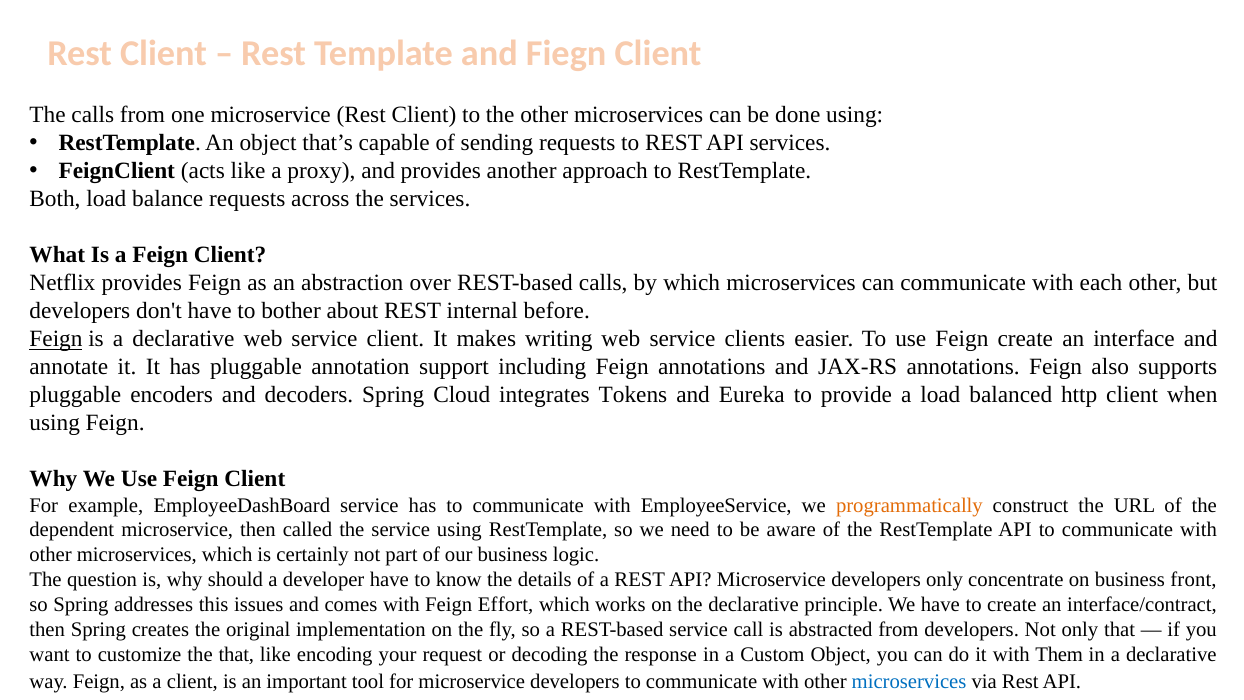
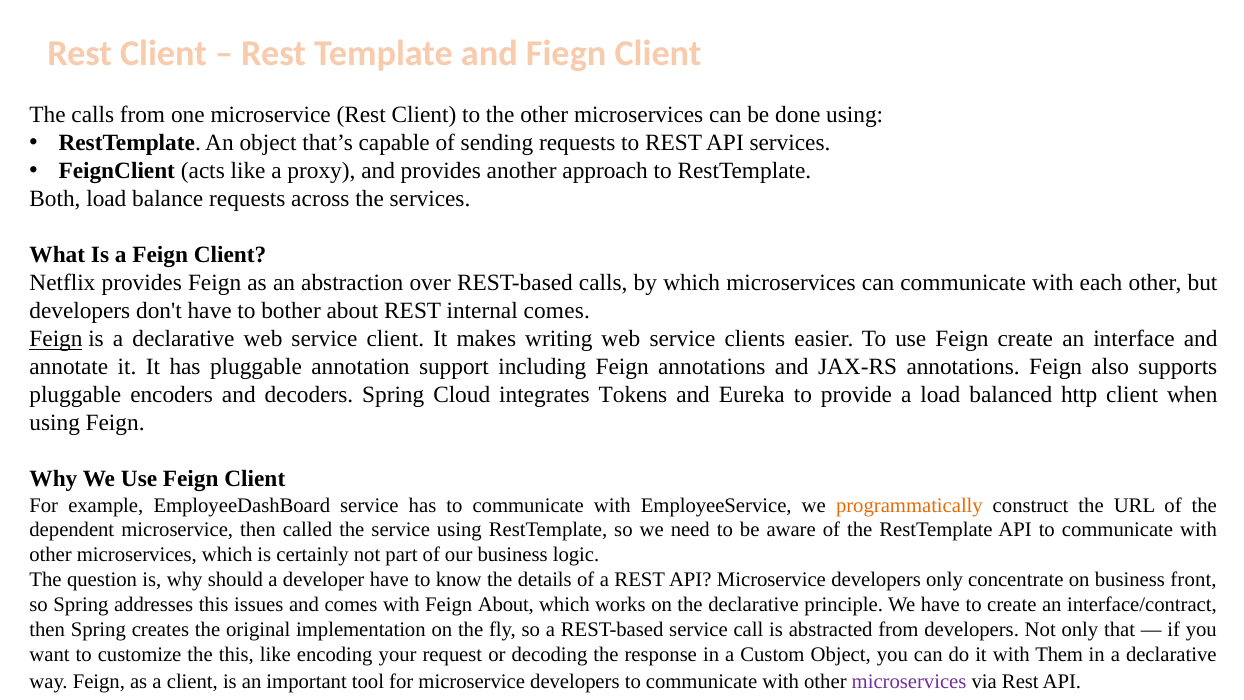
internal before: before -> comes
Feign Effort: Effort -> About
the that: that -> this
microservices at (909, 682) colour: blue -> purple
